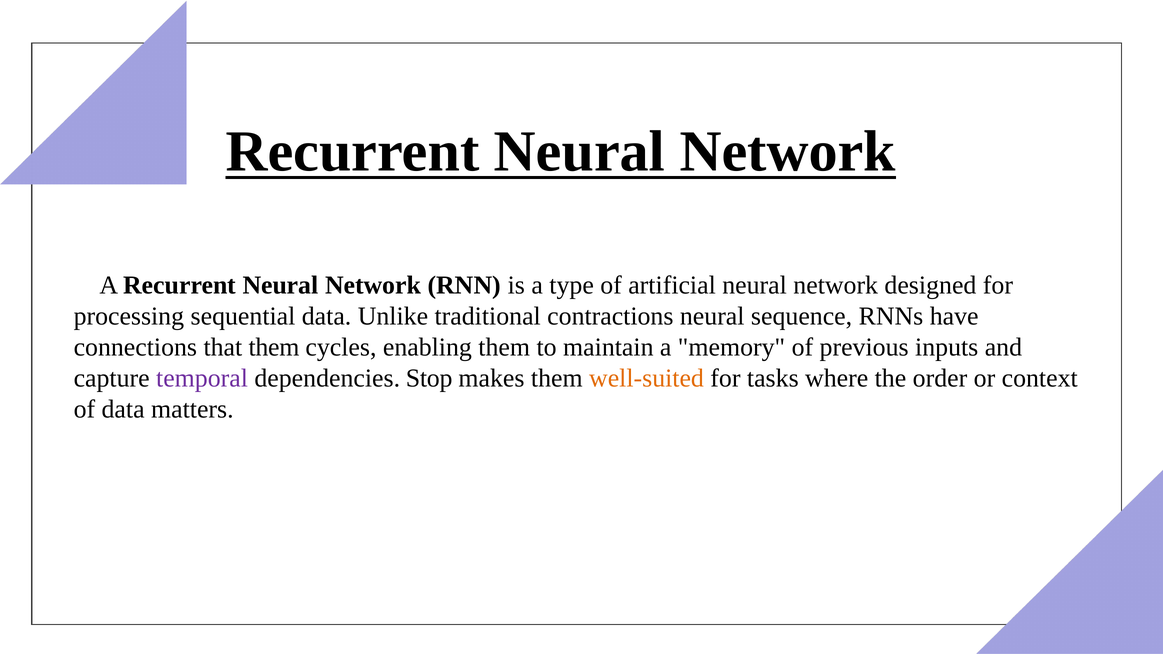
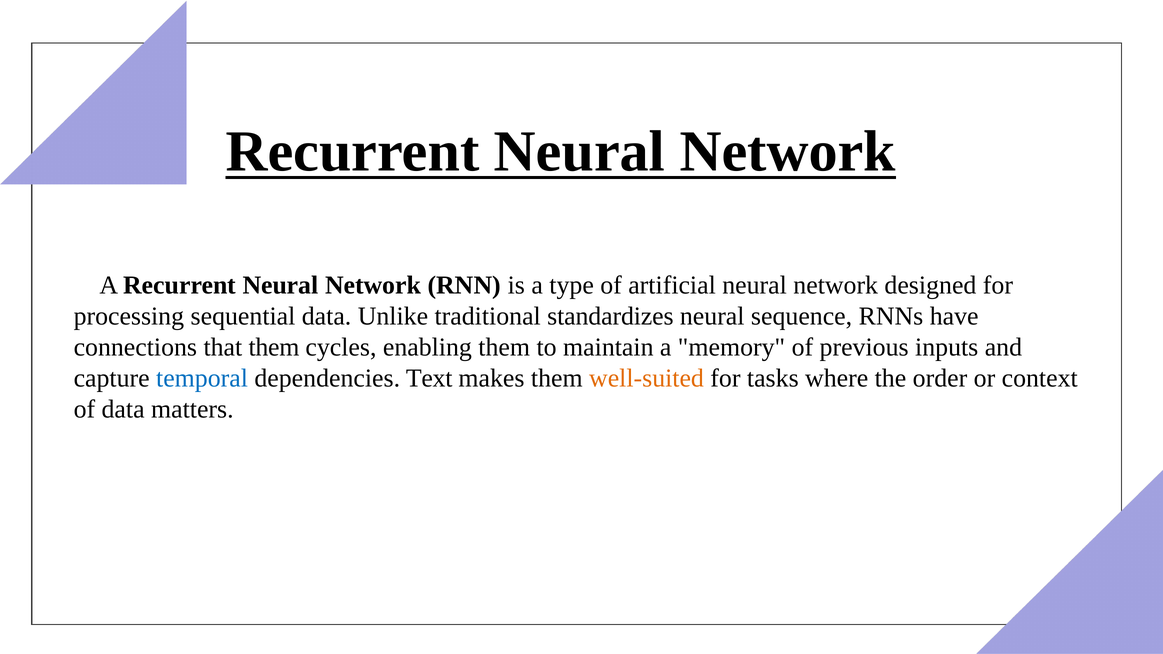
contractions: contractions -> standardizes
temporal colour: purple -> blue
Stop: Stop -> Text
